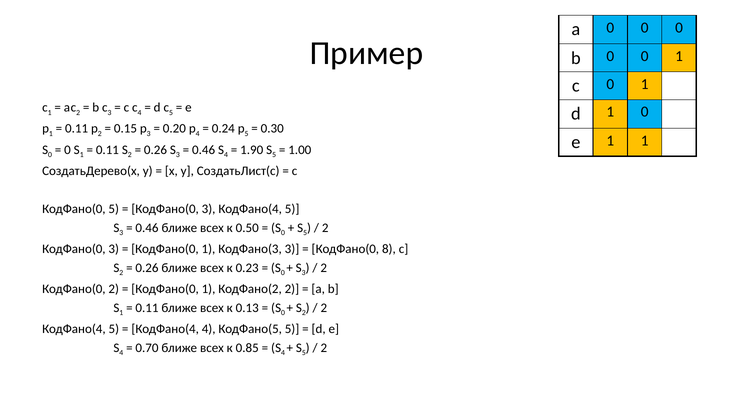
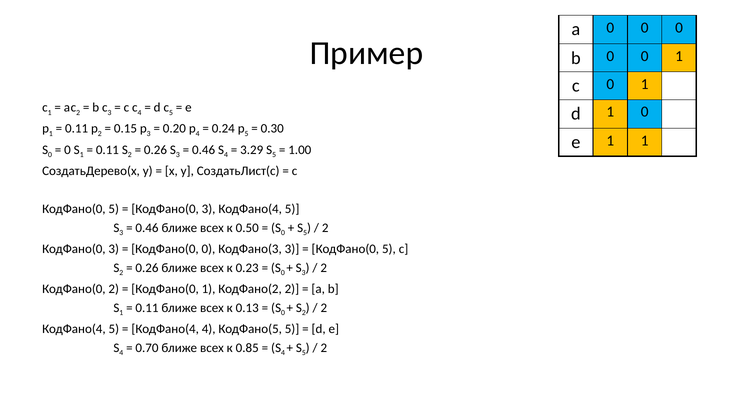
1.90: 1.90 -> 3.29
1 at (208, 249): 1 -> 0
8 at (389, 249): 8 -> 5
